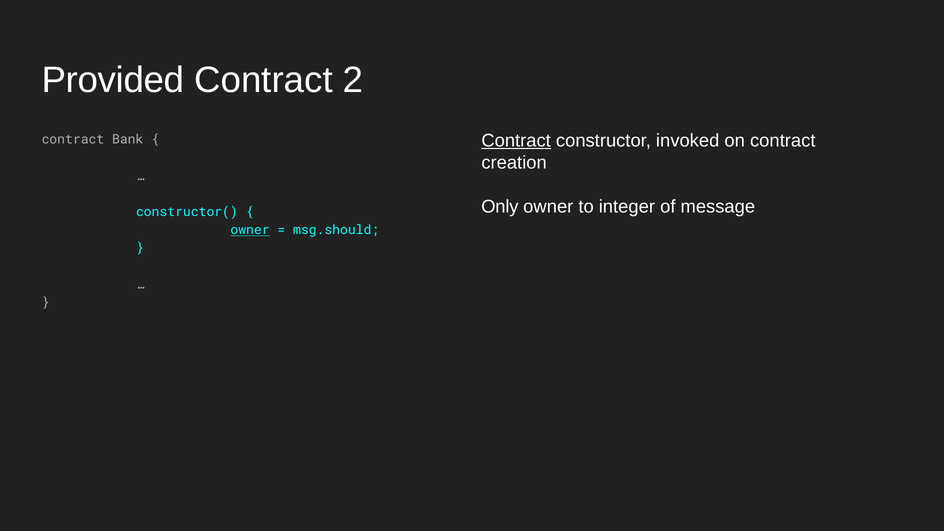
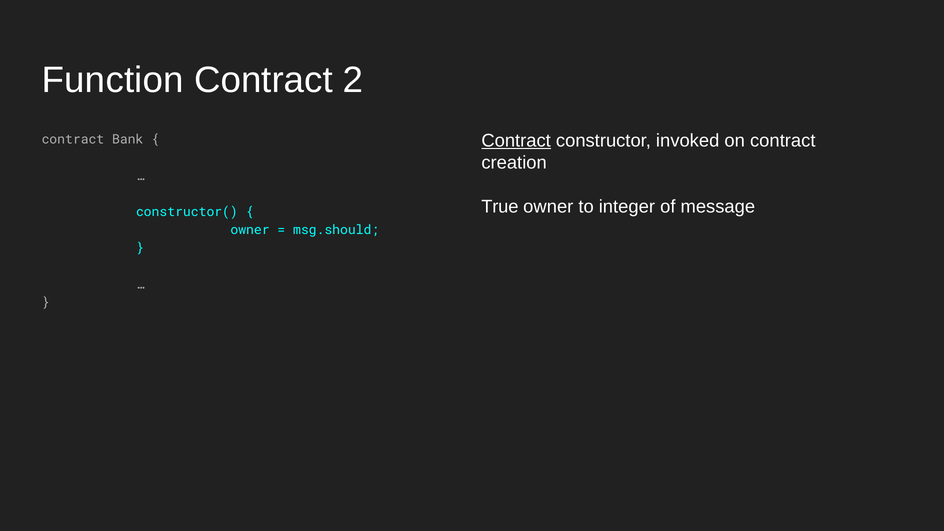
Provided: Provided -> Function
Only: Only -> True
owner at (250, 230) underline: present -> none
